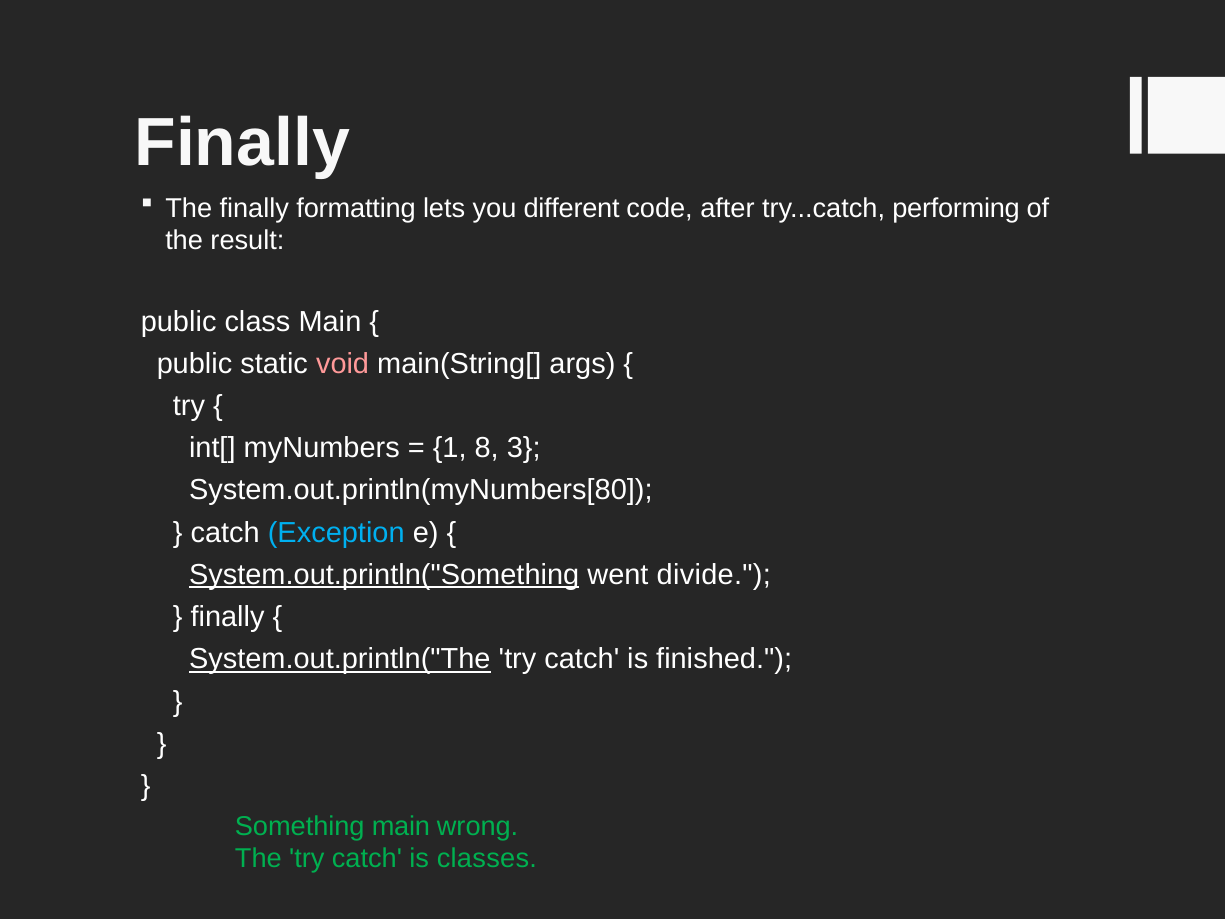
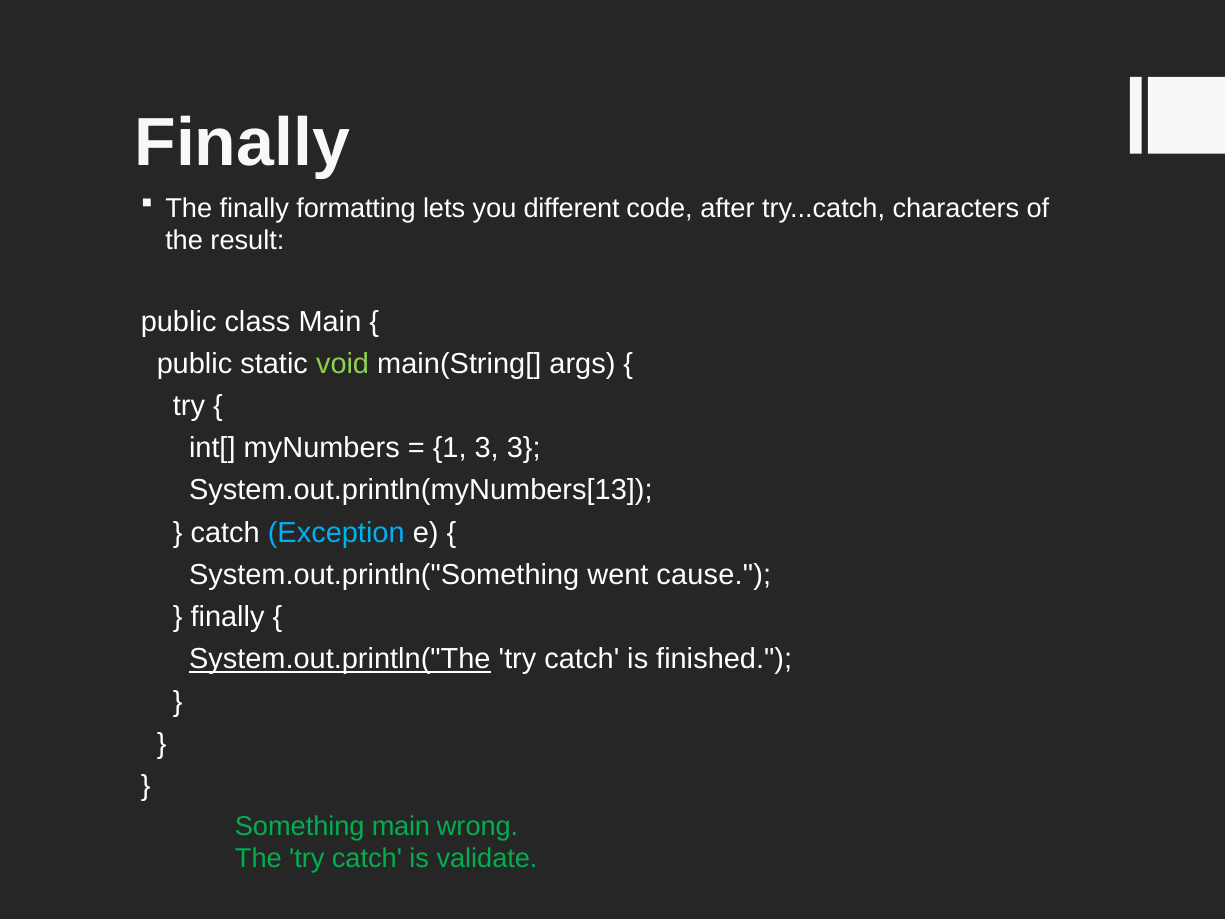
performing: performing -> characters
void colour: pink -> light green
1 8: 8 -> 3
System.out.println(myNumbers[80: System.out.println(myNumbers[80 -> System.out.println(myNumbers[13
System.out.println("Something underline: present -> none
divide: divide -> cause
classes: classes -> validate
